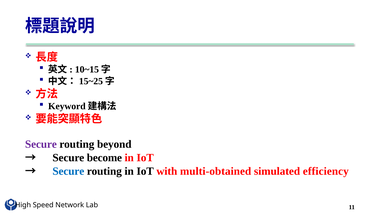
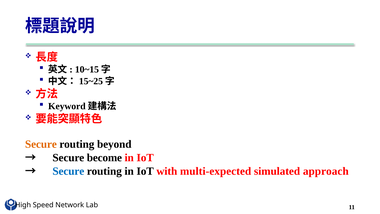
Secure at (41, 144) colour: purple -> orange
multi-obtained: multi-obtained -> multi-expected
efficiency: efficiency -> approach
